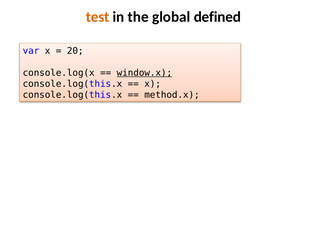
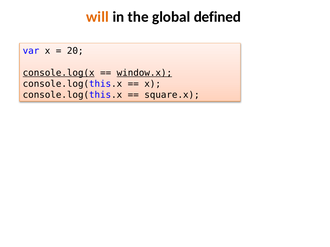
test: test -> will
console.log(x underline: none -> present
method.x: method.x -> square.x
